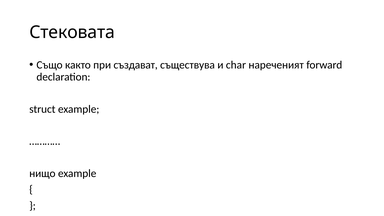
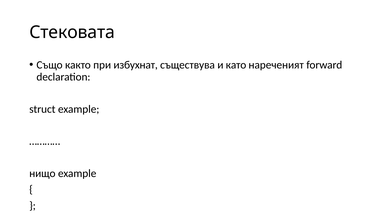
създават: създават -> избухнат
char: char -> като
